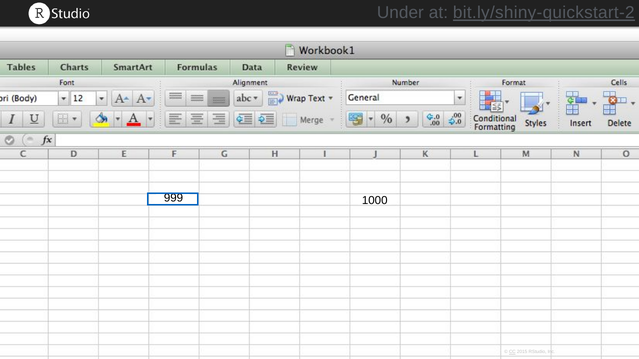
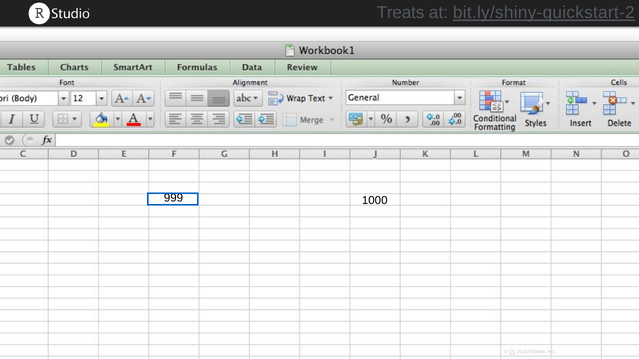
Under: Under -> Treats
